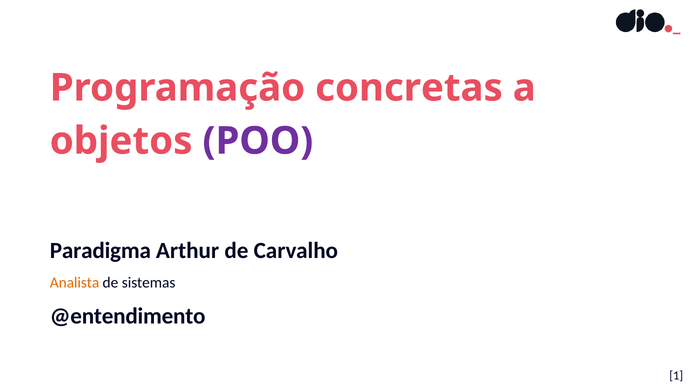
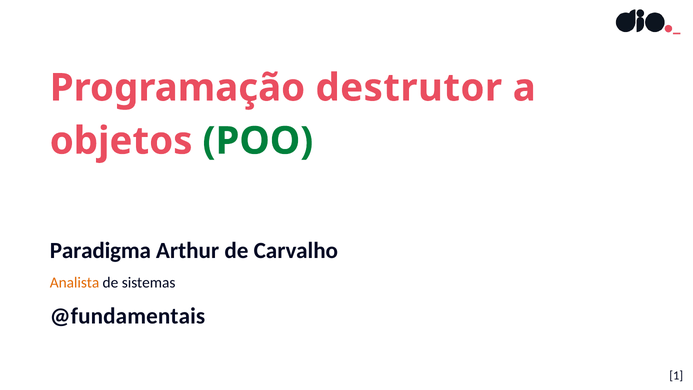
concretas: concretas -> destrutor
POO colour: purple -> green
@entendimento: @entendimento -> @fundamentais
